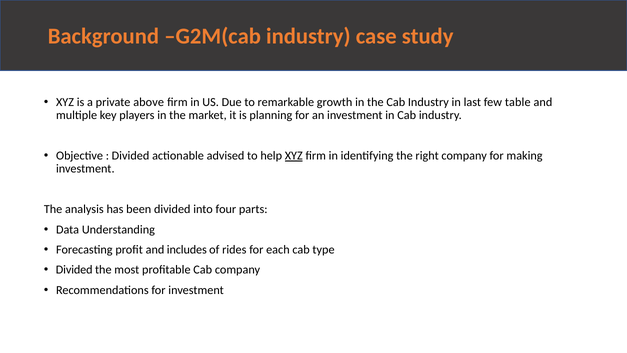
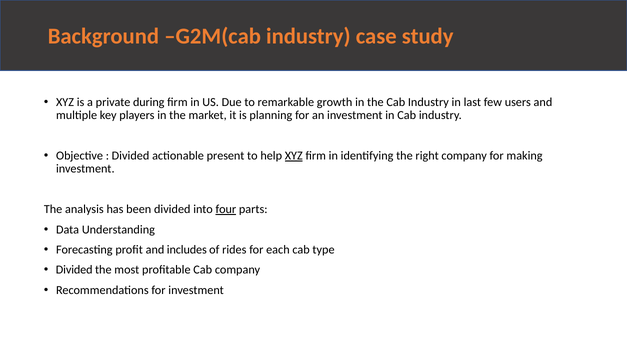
above: above -> during
table: table -> users
advised: advised -> present
four underline: none -> present
